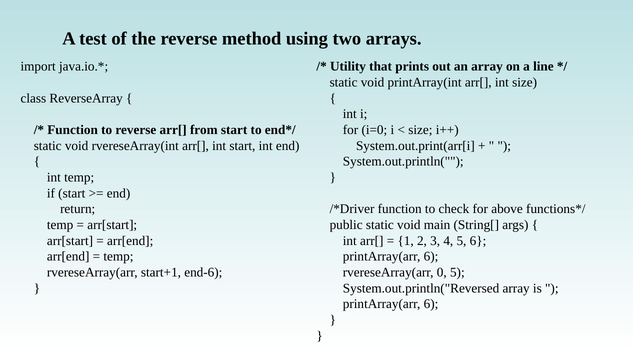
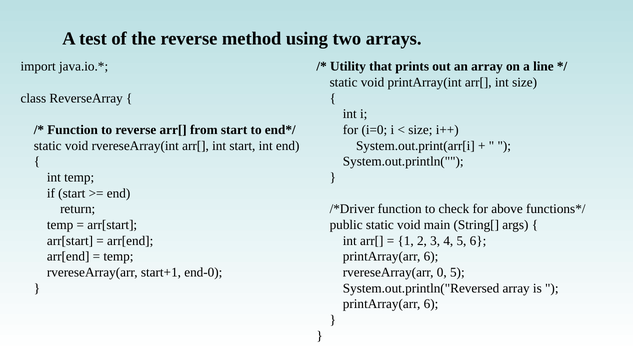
end-6: end-6 -> end-0
